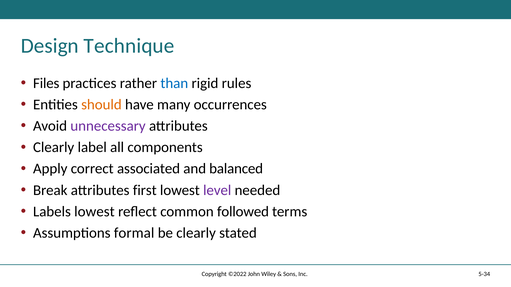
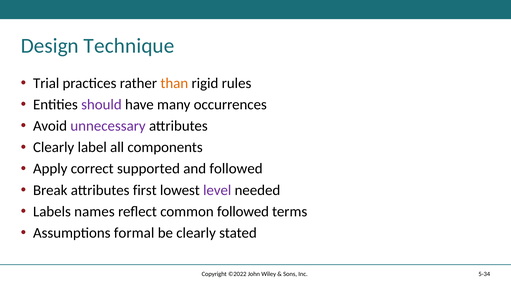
Files: Files -> Trial
than colour: blue -> orange
should colour: orange -> purple
associated: associated -> supported
and balanced: balanced -> followed
Labels lowest: lowest -> names
